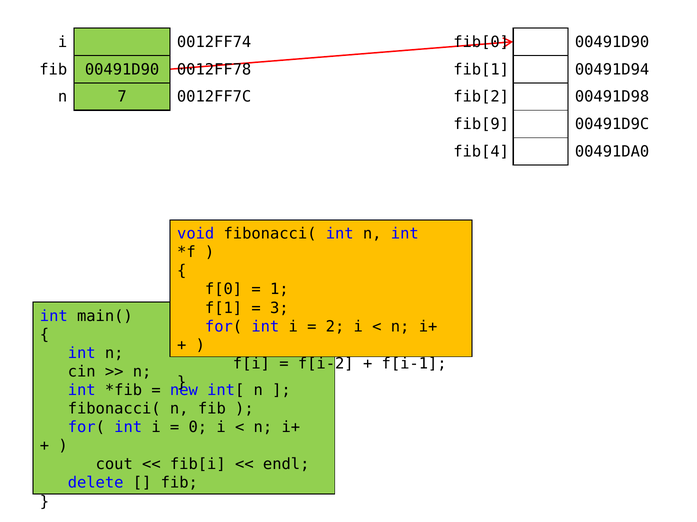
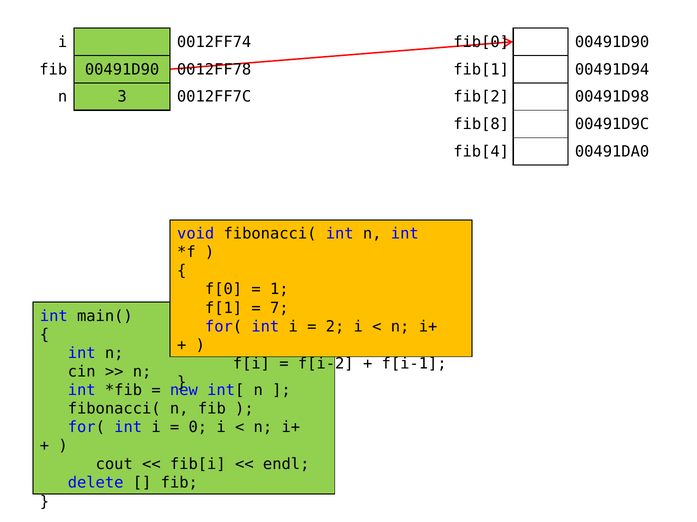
7: 7 -> 3
fib[9: fib[9 -> fib[8
3: 3 -> 7
